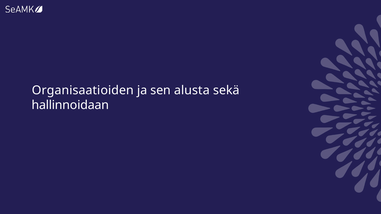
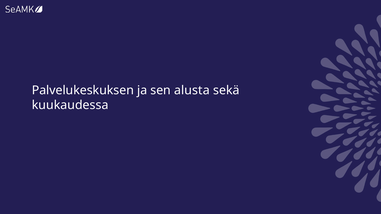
Organisaatioiden: Organisaatioiden -> Palvelukeskuksen
hallinnoidaan: hallinnoidaan -> kuukaudessa
